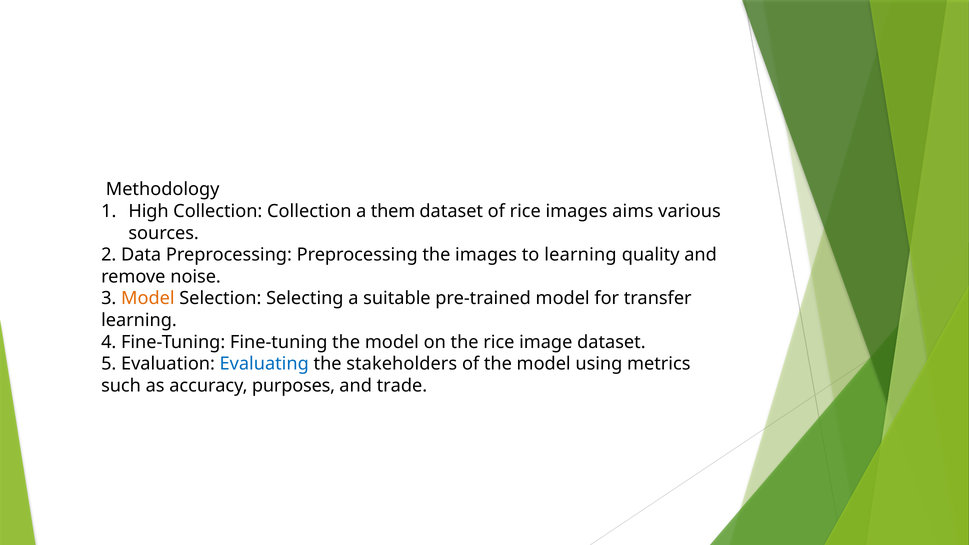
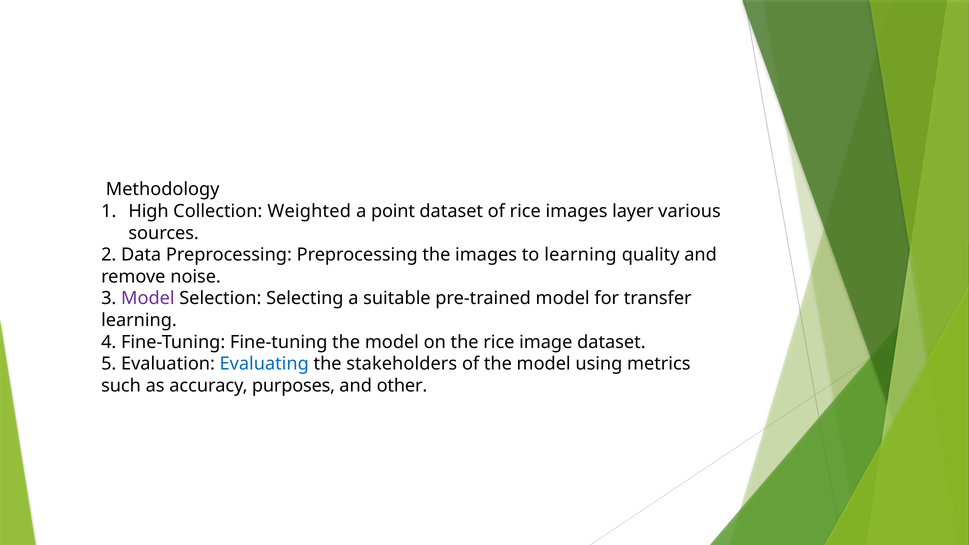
Collection Collection: Collection -> Weighted
them: them -> point
aims: aims -> layer
Model at (148, 299) colour: orange -> purple
trade: trade -> other
